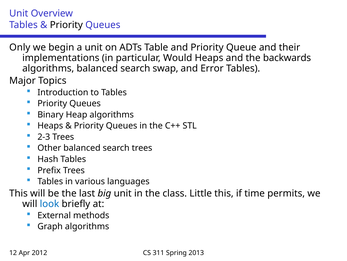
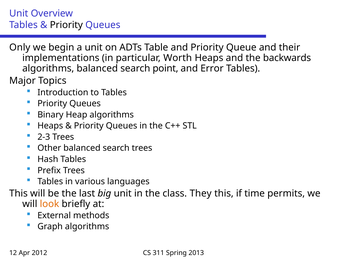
Would: Would -> Worth
swap: swap -> point
Little: Little -> They
look colour: blue -> orange
